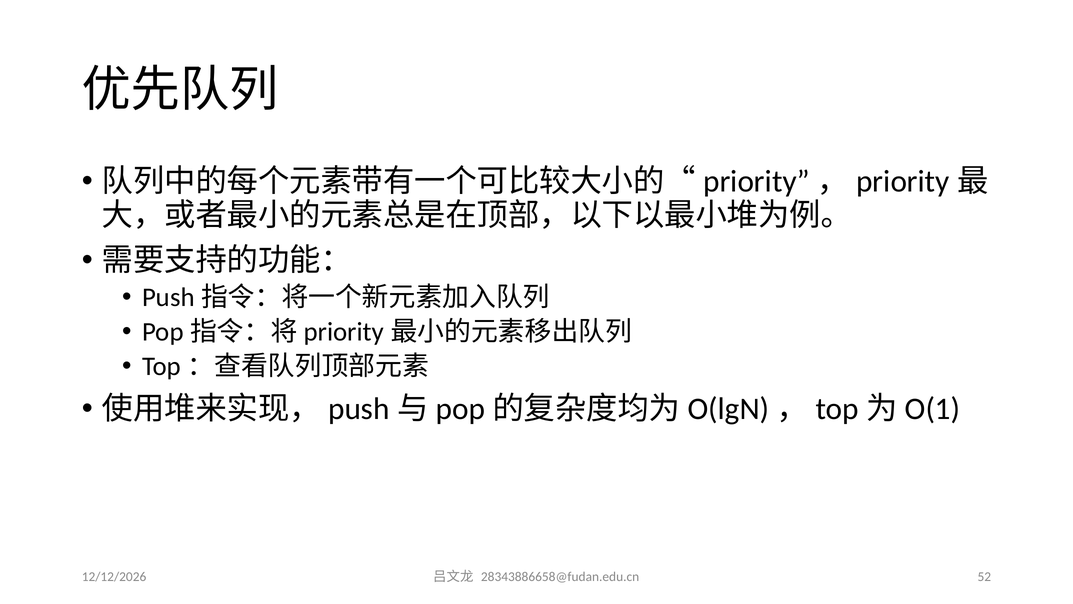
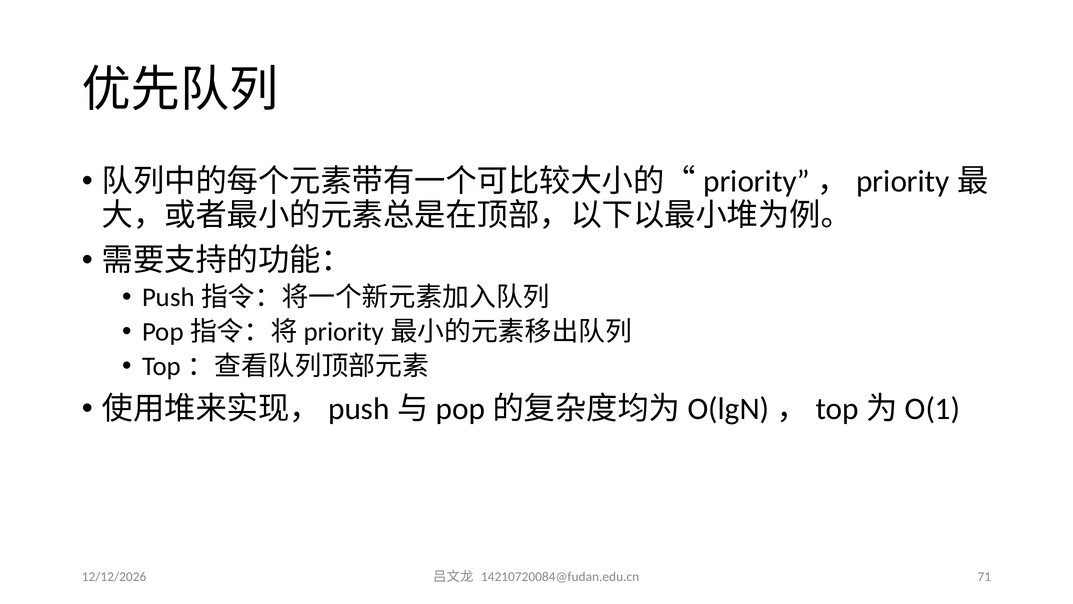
52: 52 -> 71
28343886658@fudan.edu.cn: 28343886658@fudan.edu.cn -> 14210720084@fudan.edu.cn
